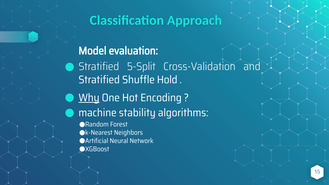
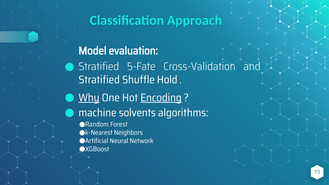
5-Split: 5-Split -> 5-Fate
Encoding underline: none -> present
stability: stability -> solvents
